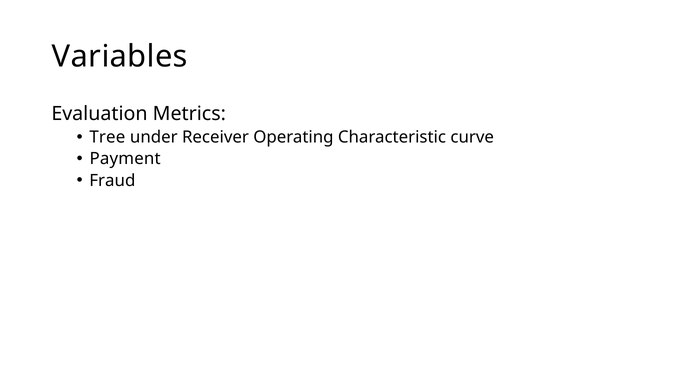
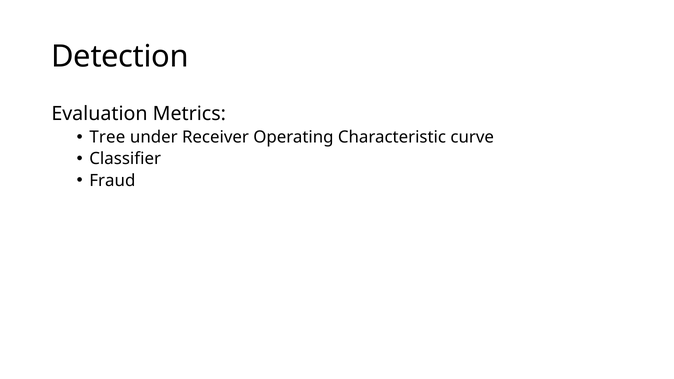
Variables: Variables -> Detection
Payment: Payment -> Classifier
